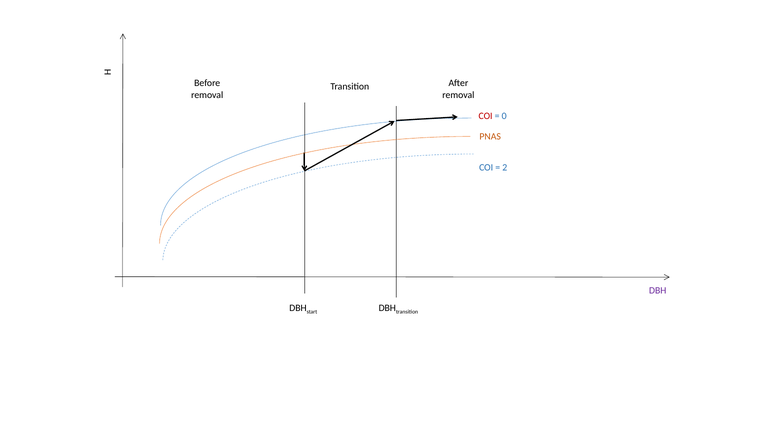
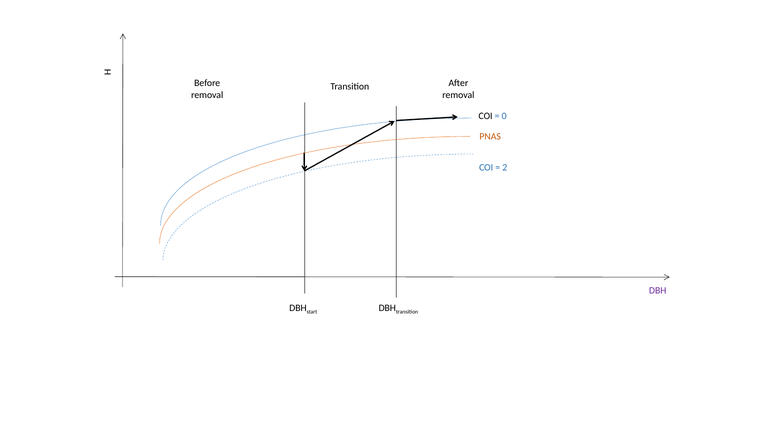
COI at (486, 116) colour: red -> black
